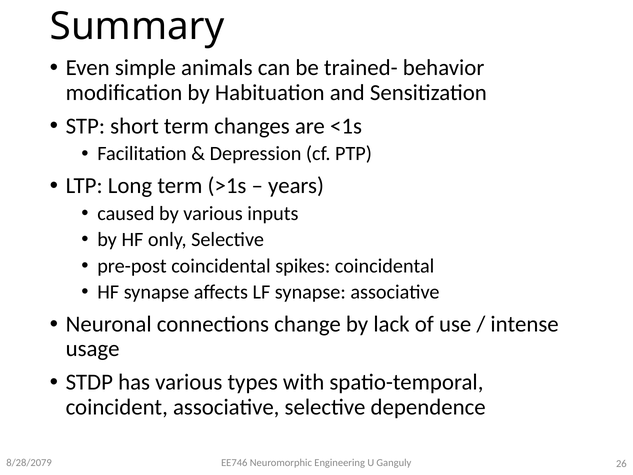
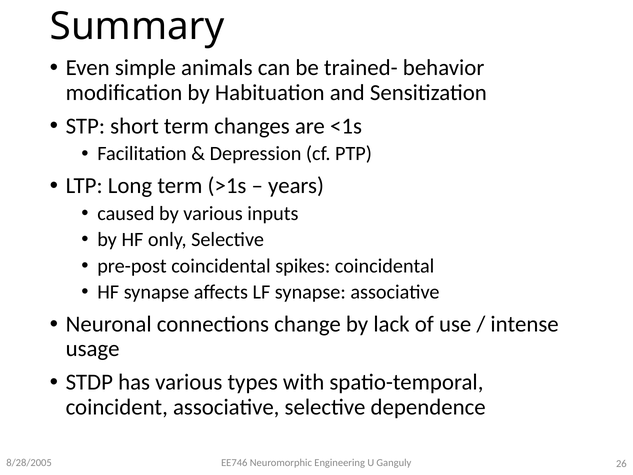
8/28/2079: 8/28/2079 -> 8/28/2005
